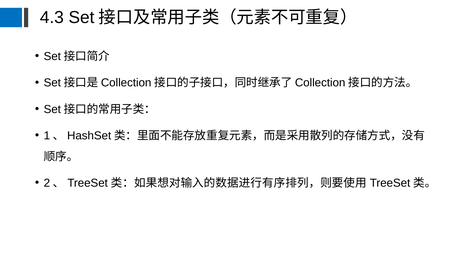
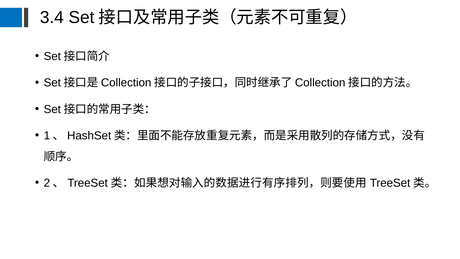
4.3: 4.3 -> 3.4
